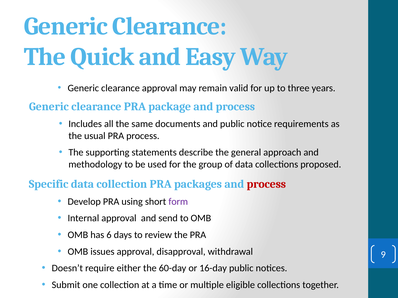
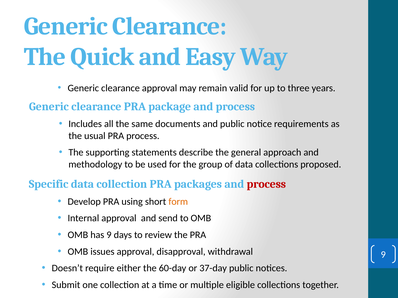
form colour: purple -> orange
has 6: 6 -> 9
16-day: 16-day -> 37-day
